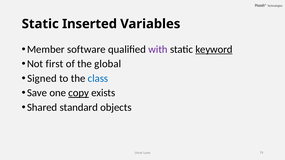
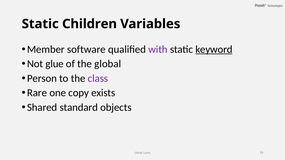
Inserted: Inserted -> Children
first: first -> glue
Signed: Signed -> Person
class colour: blue -> purple
Save: Save -> Rare
copy underline: present -> none
